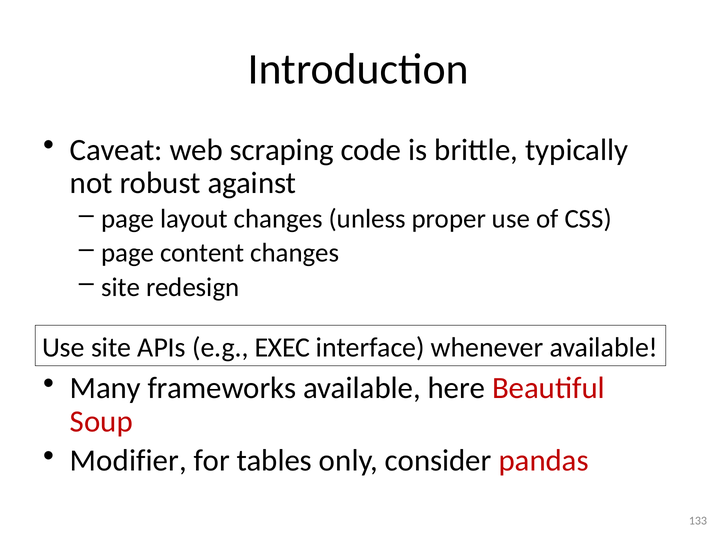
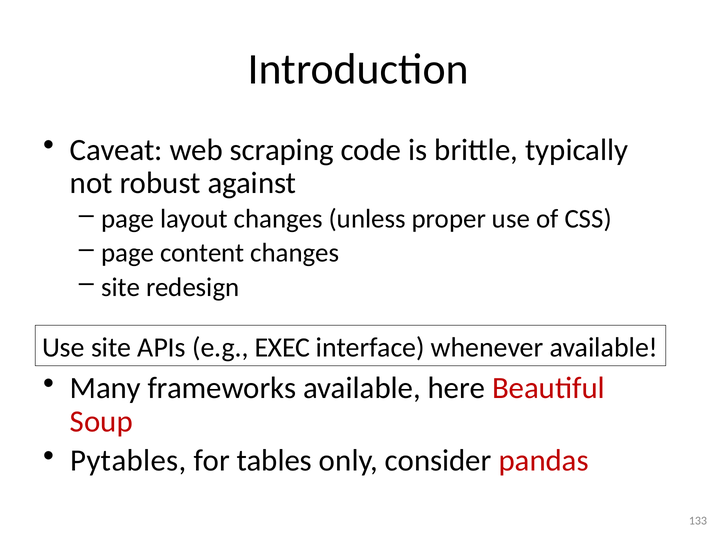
Modifier: Modifier -> Pytables
